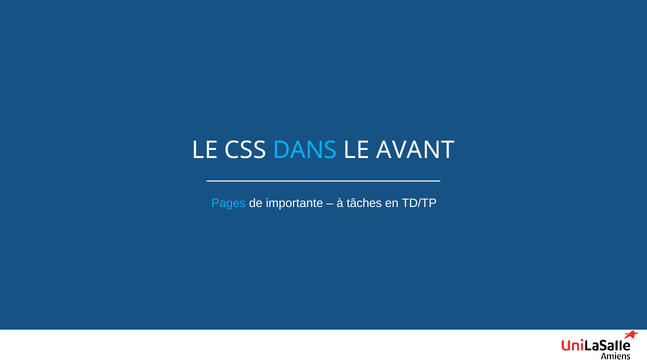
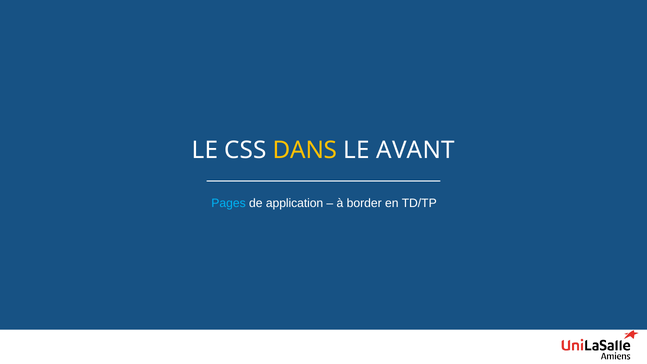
DANS colour: light blue -> yellow
importante: importante -> application
tâches: tâches -> border
